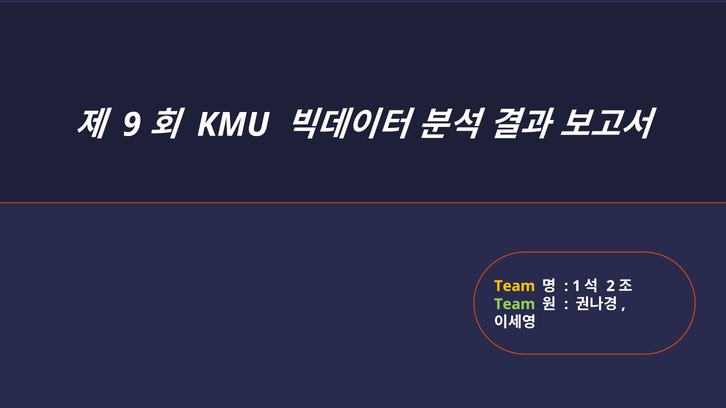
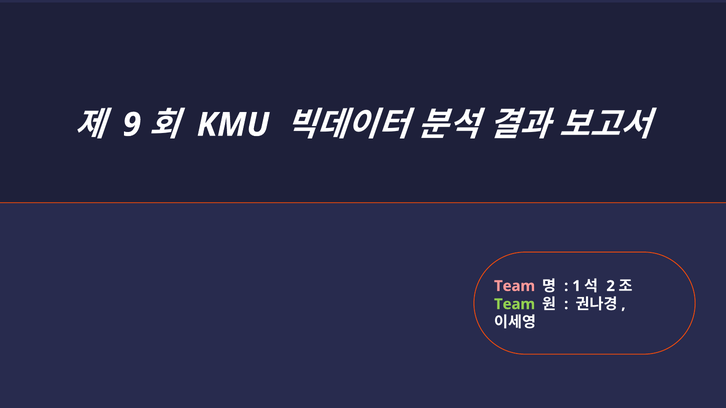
Team at (515, 286) colour: yellow -> pink
